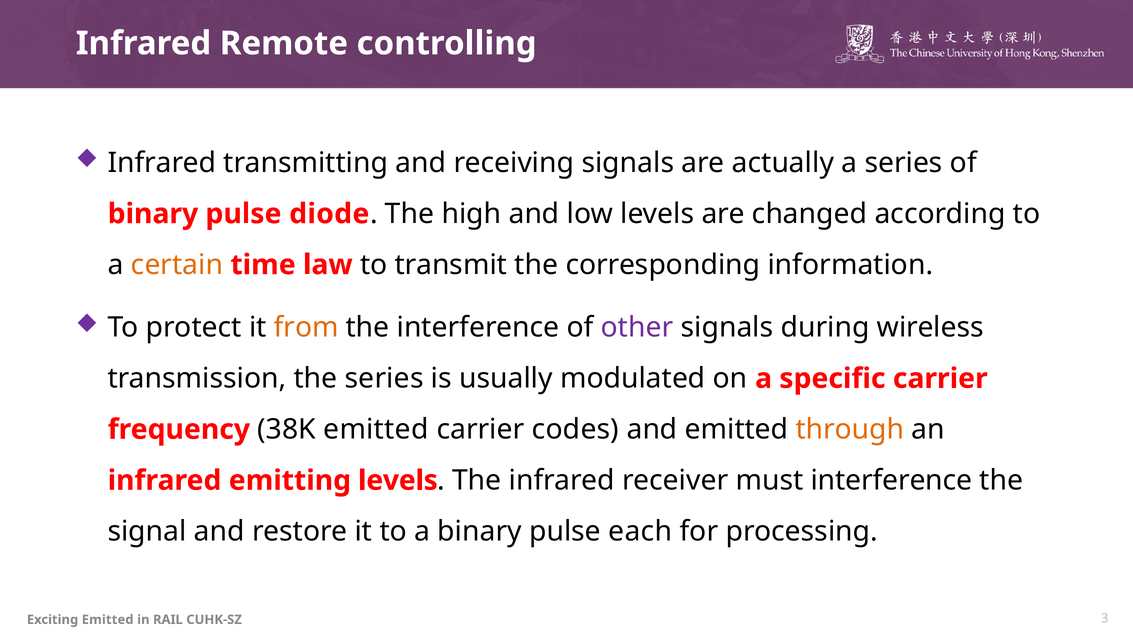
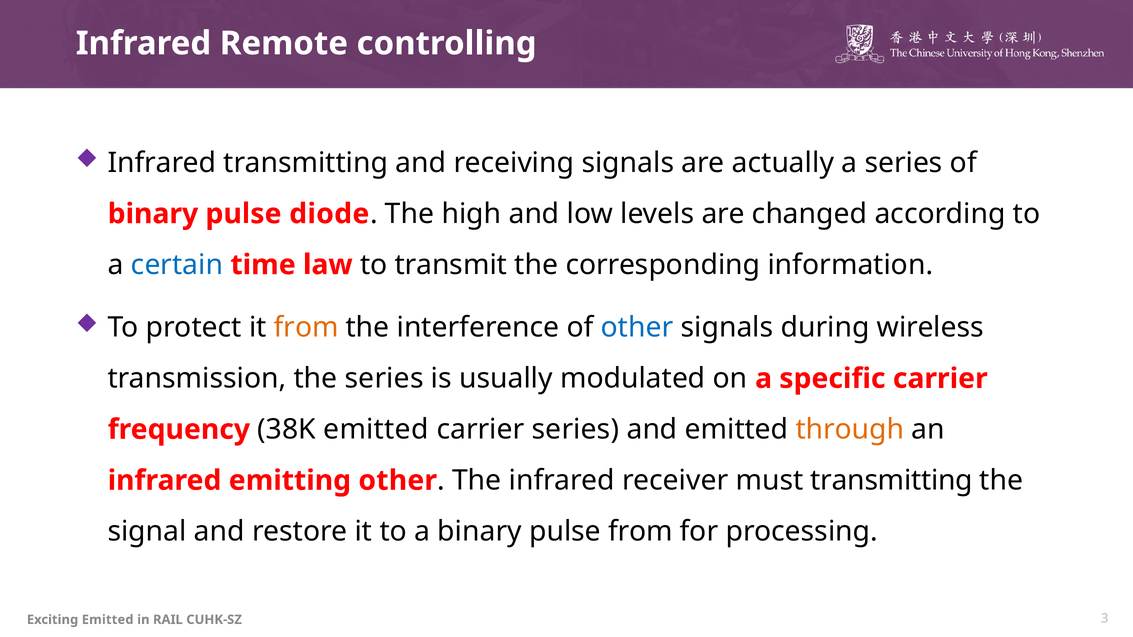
certain colour: orange -> blue
other at (637, 328) colour: purple -> blue
carrier codes: codes -> series
emitting levels: levels -> other
must interference: interference -> transmitting
pulse each: each -> from
